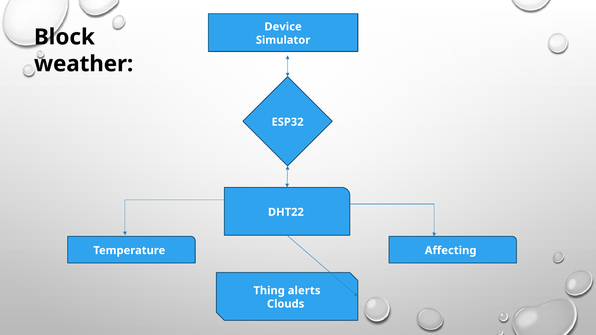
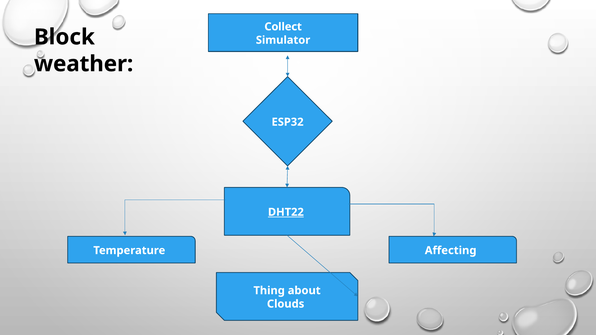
Device: Device -> Collect
DHT22 underline: none -> present
alerts: alerts -> about
